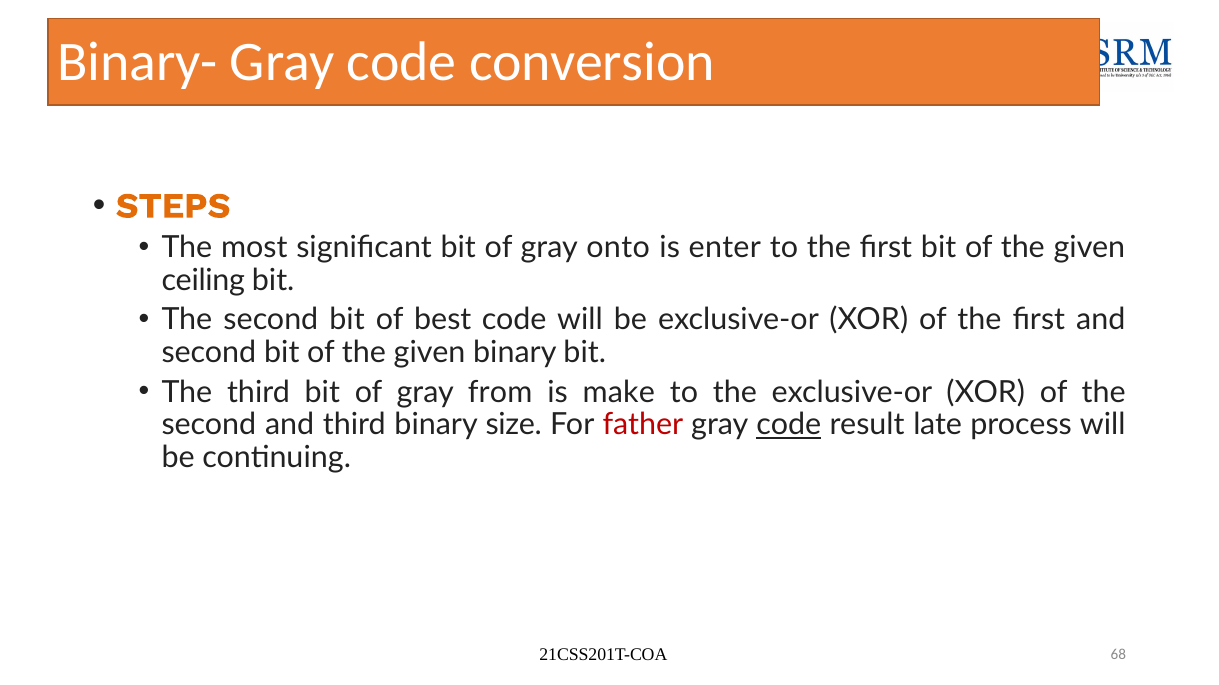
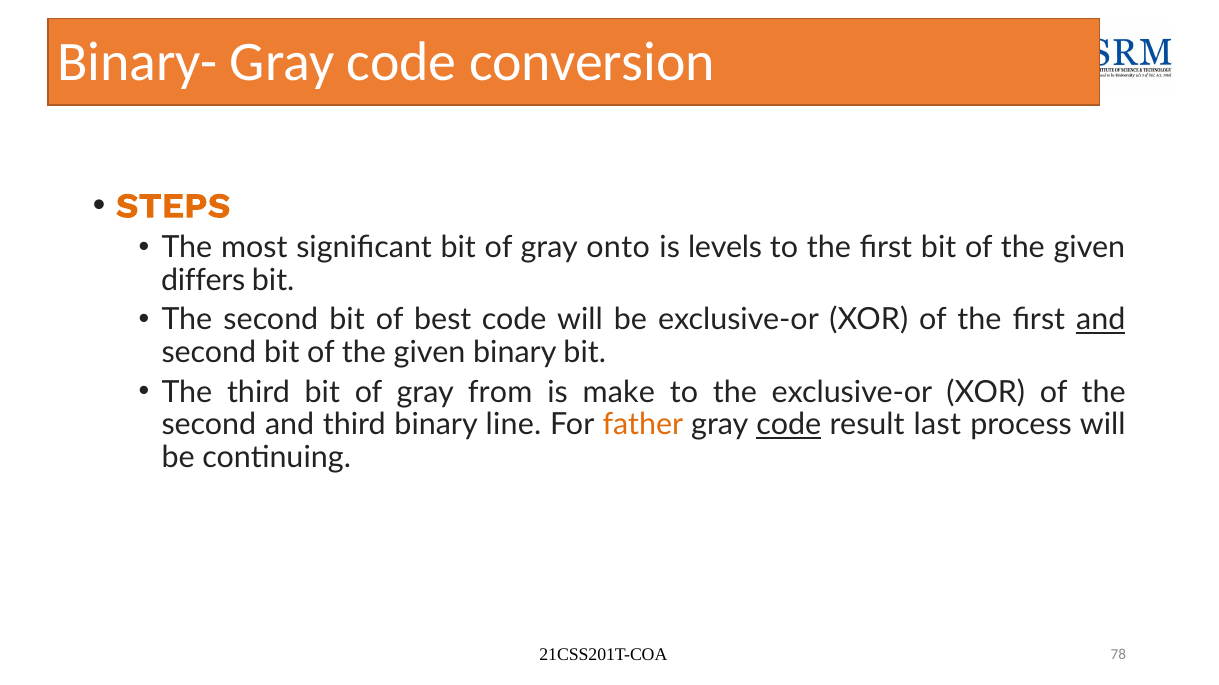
enter: enter -> levels
ceiling: ceiling -> differs
and at (1101, 320) underline: none -> present
size: size -> line
father colour: red -> orange
late: late -> last
68: 68 -> 78
